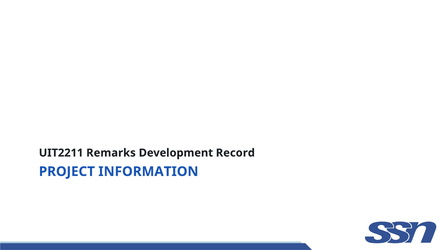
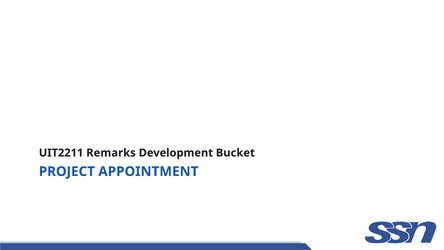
Record: Record -> Bucket
INFORMATION: INFORMATION -> APPOINTMENT
